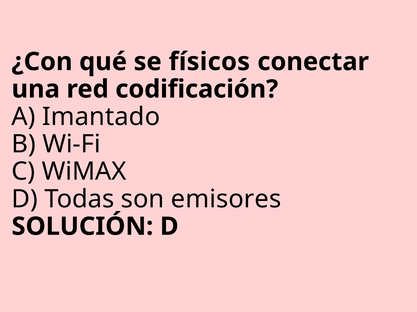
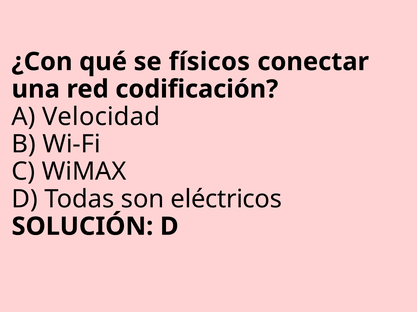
Imantado: Imantado -> Velocidad
emisores: emisores -> eléctricos
